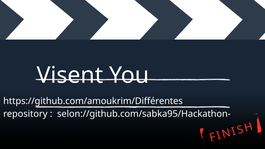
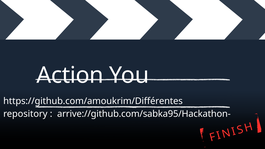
Visent: Visent -> Action
selon://github.com/sabka95/Hackathon-: selon://github.com/sabka95/Hackathon- -> arrive://github.com/sabka95/Hackathon-
